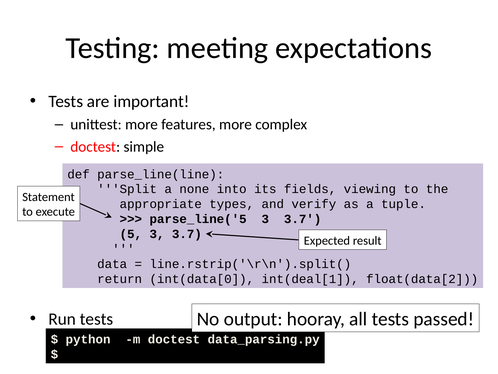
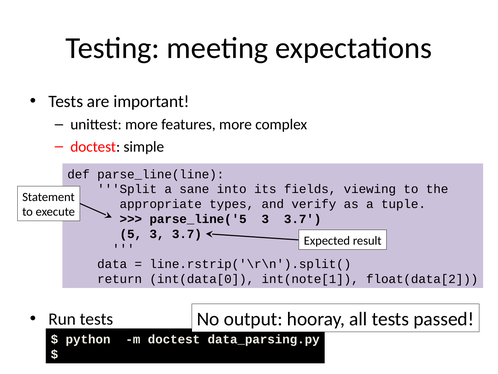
none: none -> sane
int(deal[1: int(deal[1 -> int(note[1
